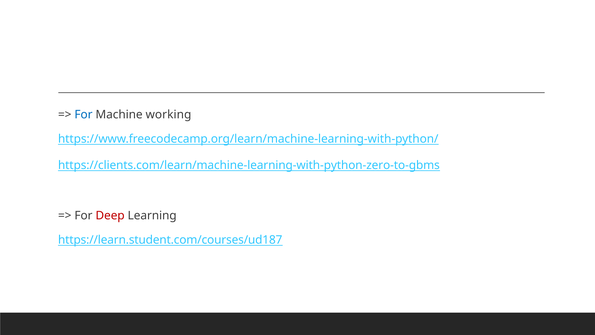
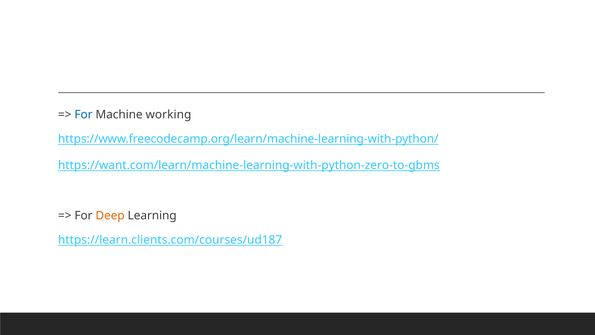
https://clients.com/learn/machine-learning-with-python-zero-to-gbms: https://clients.com/learn/machine-learning-with-python-zero-to-gbms -> https://want.com/learn/machine-learning-with-python-zero-to-gbms
Deep colour: red -> orange
https://learn.student.com/courses/ud187: https://learn.student.com/courses/ud187 -> https://learn.clients.com/courses/ud187
